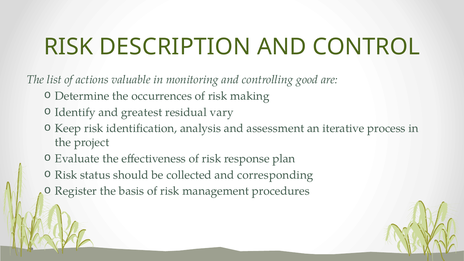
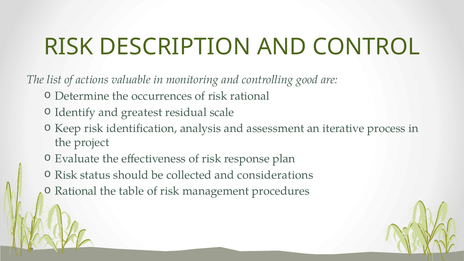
risk making: making -> rational
vary: vary -> scale
corresponding: corresponding -> considerations
Register at (76, 191): Register -> Rational
basis: basis -> table
